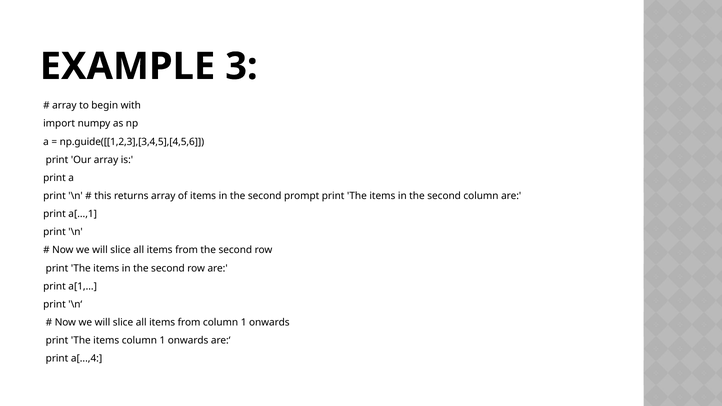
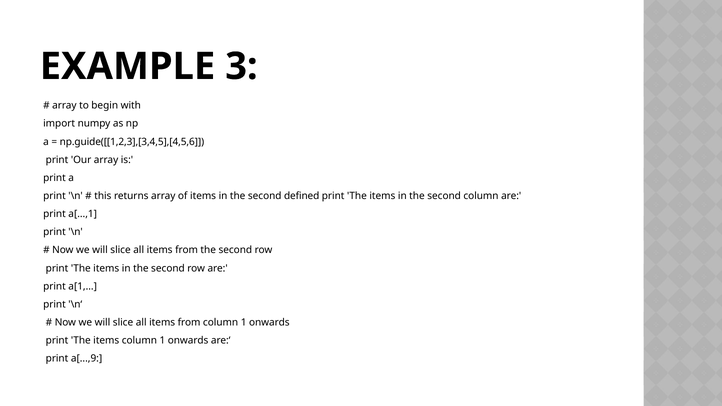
prompt: prompt -> defined
a[...,4: a[...,4 -> a[...,9
